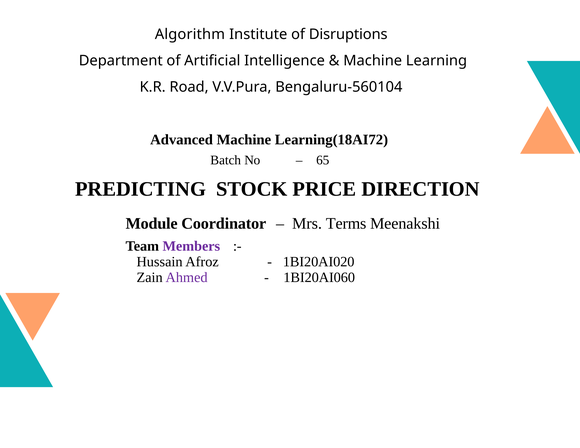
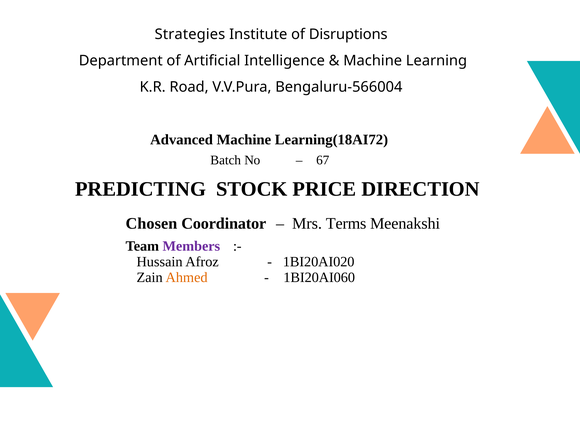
Algorithm: Algorithm -> Strategies
Bengaluru-560104: Bengaluru-560104 -> Bengaluru-566004
65: 65 -> 67
Module: Module -> Chosen
Ahmed colour: purple -> orange
